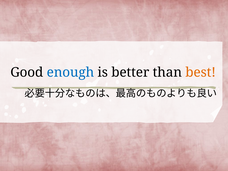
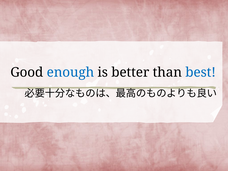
best colour: orange -> blue
